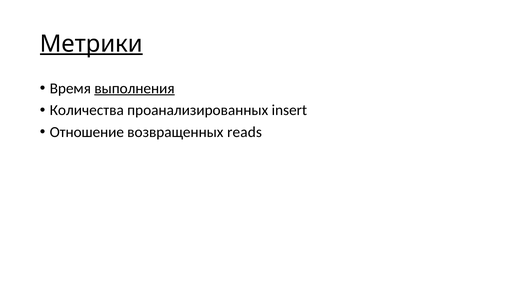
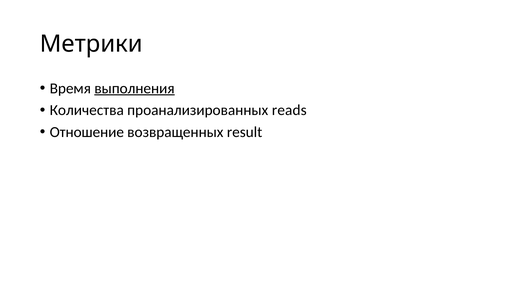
Метрики underline: present -> none
insert: insert -> reads
reads: reads -> result
